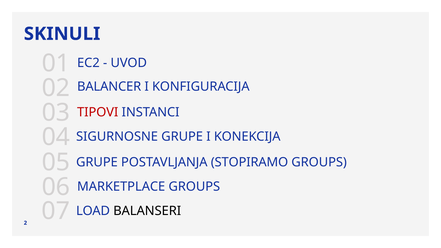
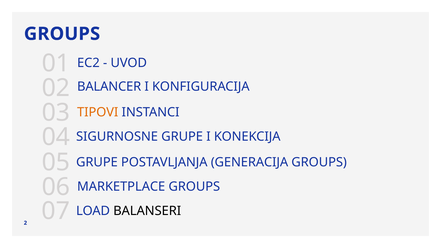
SKINULI at (62, 34): SKINULI -> GROUPS
TIPOVI colour: red -> orange
STOPIRAMO: STOPIRAMO -> GENERACIJA
